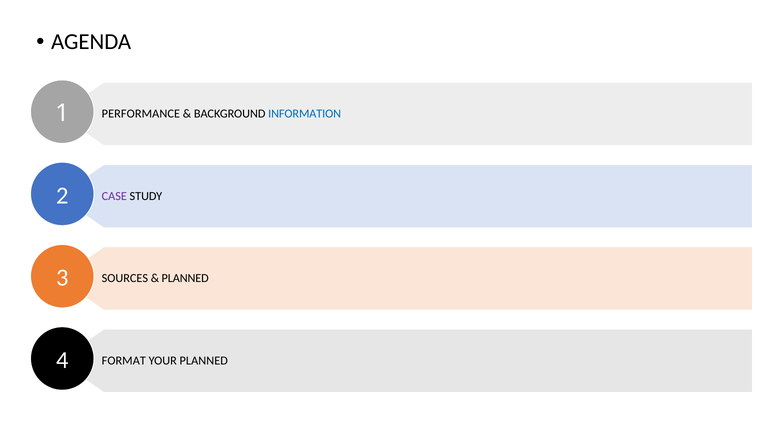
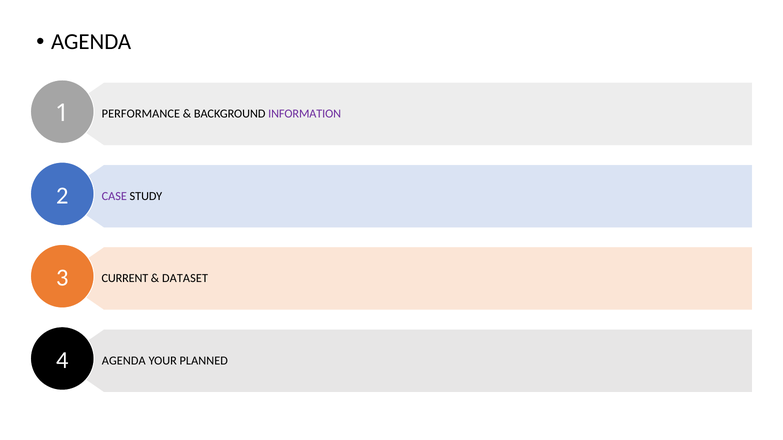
INFORMATION colour: blue -> purple
SOURCES: SOURCES -> CURRENT
PLANNED at (185, 279): PLANNED -> DATASET
FORMAT at (124, 361): FORMAT -> AGENDA
